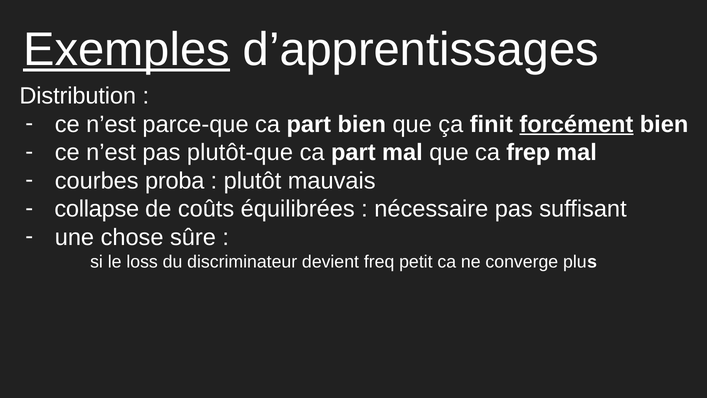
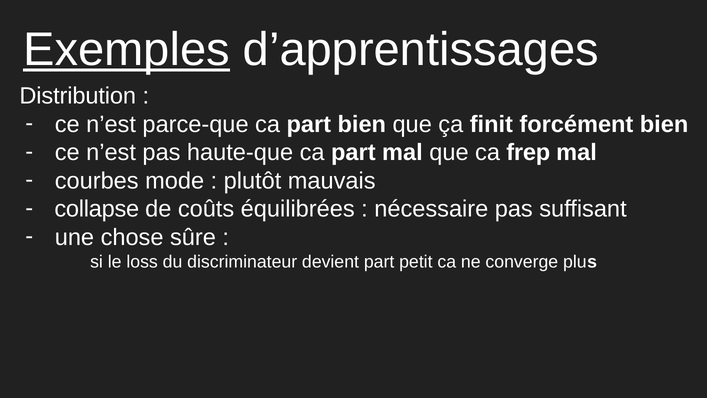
forcément underline: present -> none
plutôt-que: plutôt-que -> haute-que
proba: proba -> mode
devient freq: freq -> part
